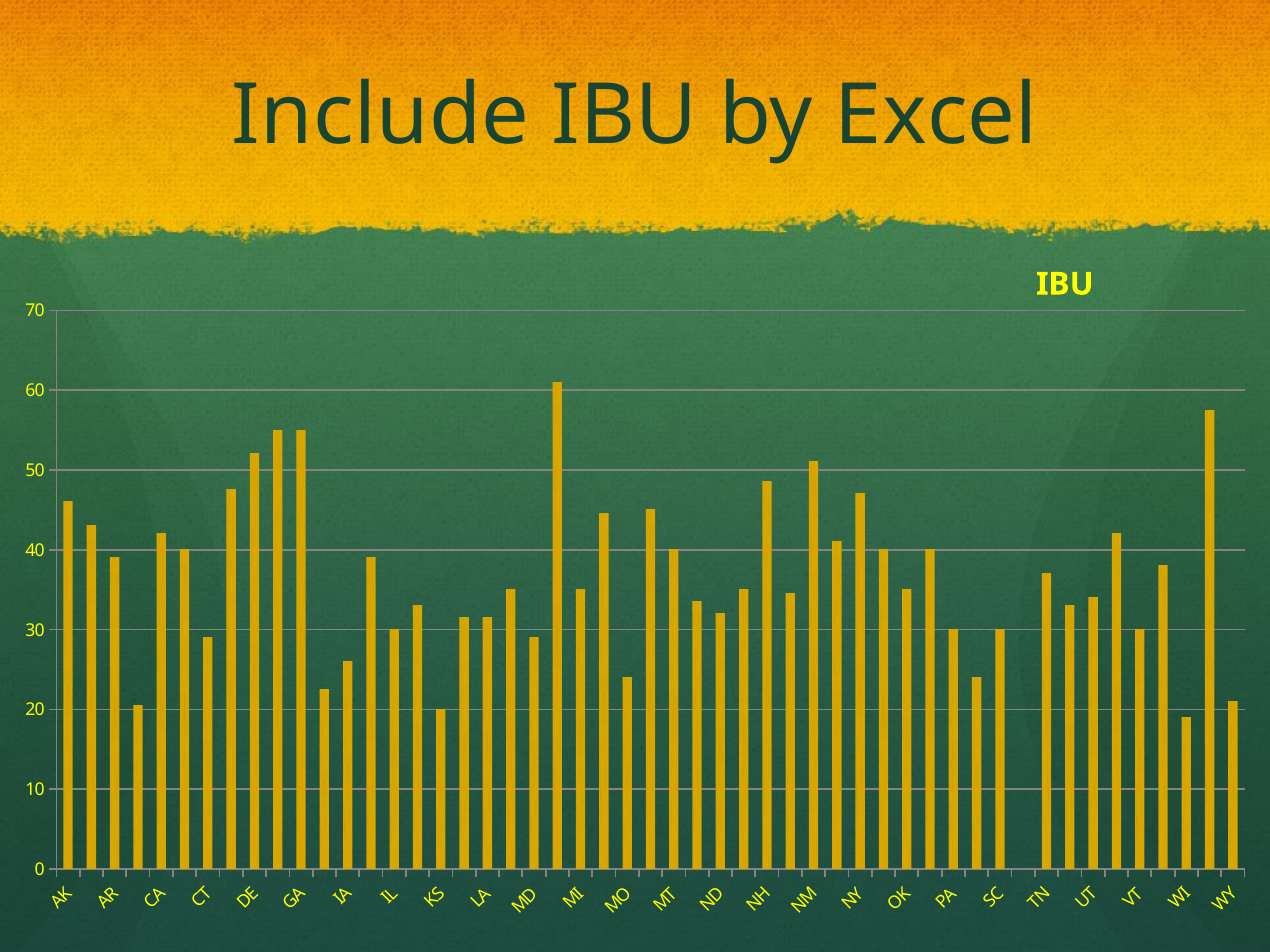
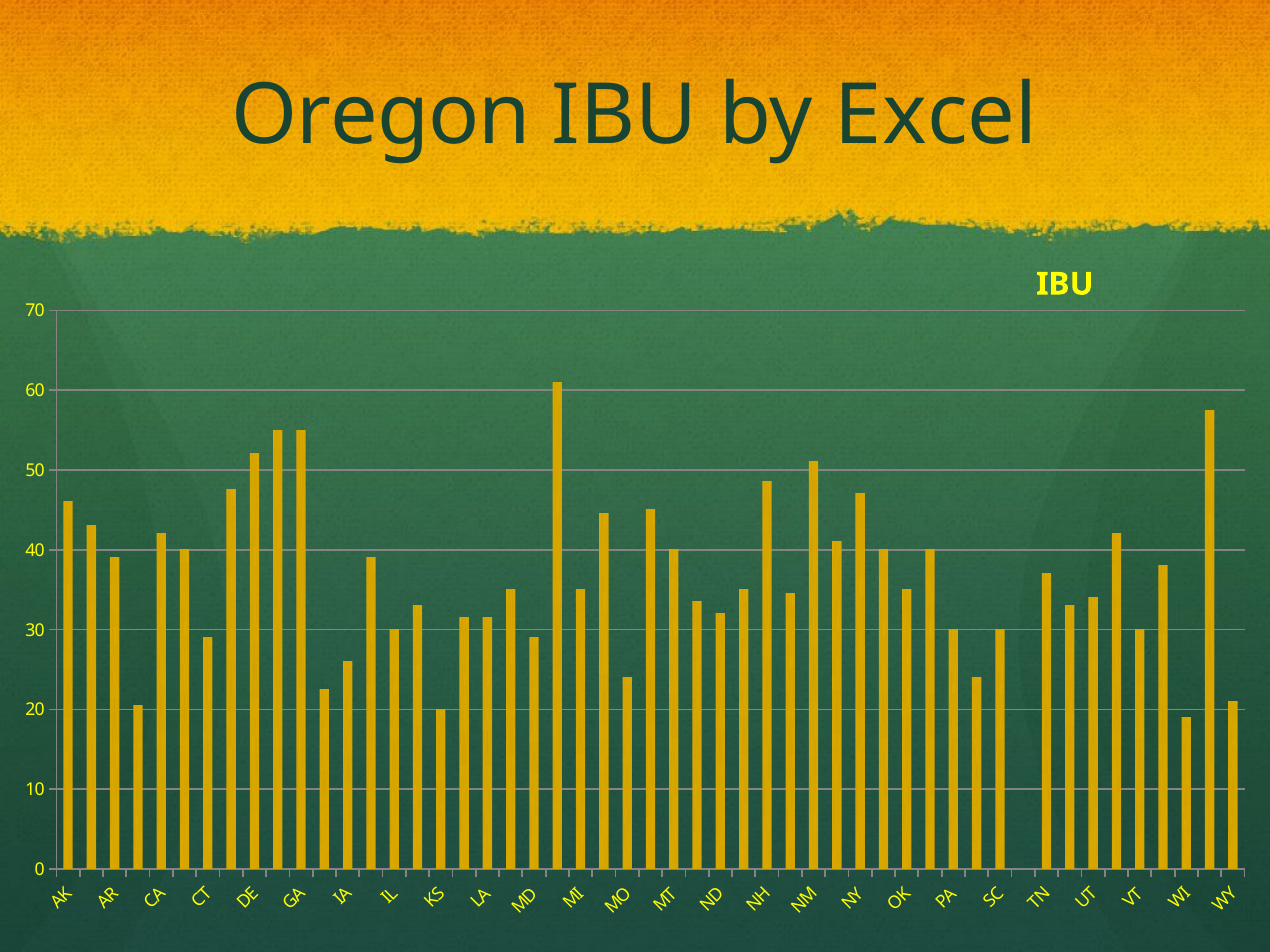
Include: Include -> Oregon
